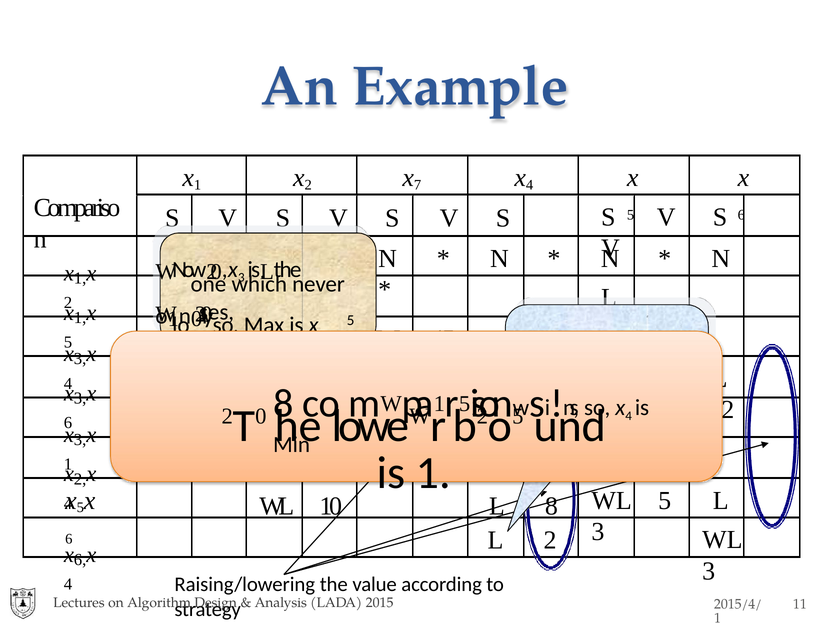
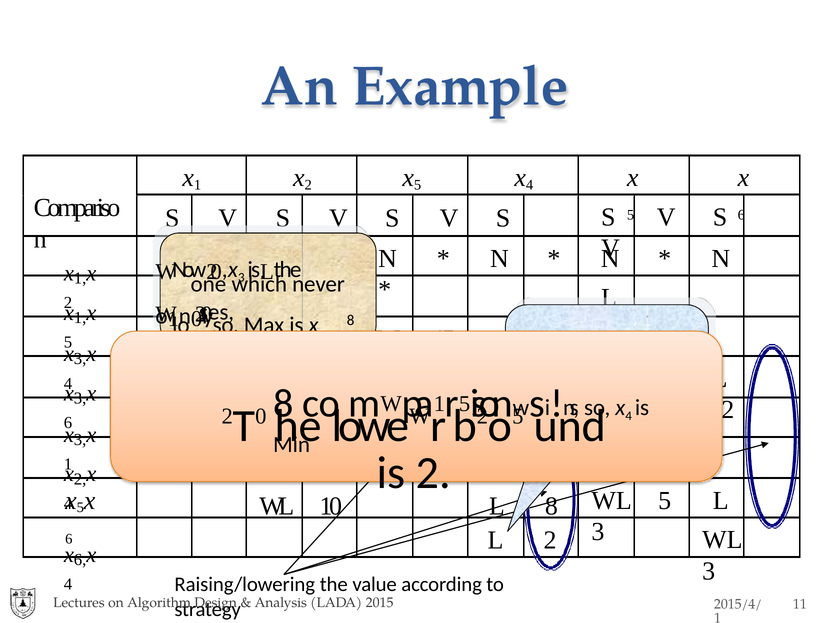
2 x 7: 7 -> 5
5 at (351, 320): 5 -> 8
is 1: 1 -> 2
